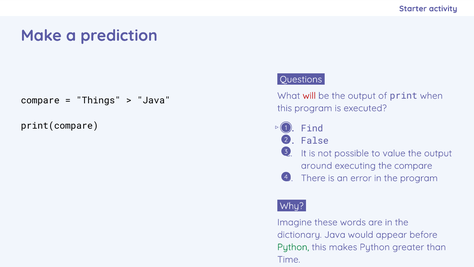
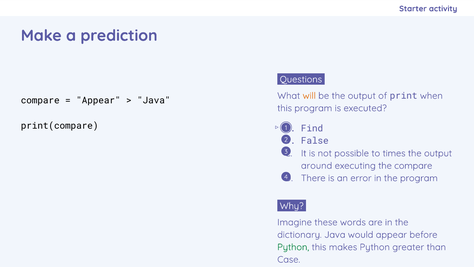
will colour: red -> orange
Things at (98, 100): Things -> Appear
value: value -> times
Time: Time -> Case
